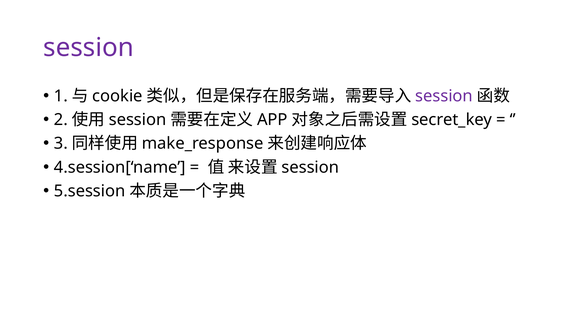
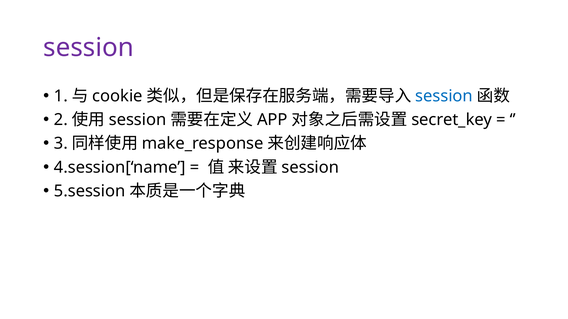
session at (444, 96) colour: purple -> blue
